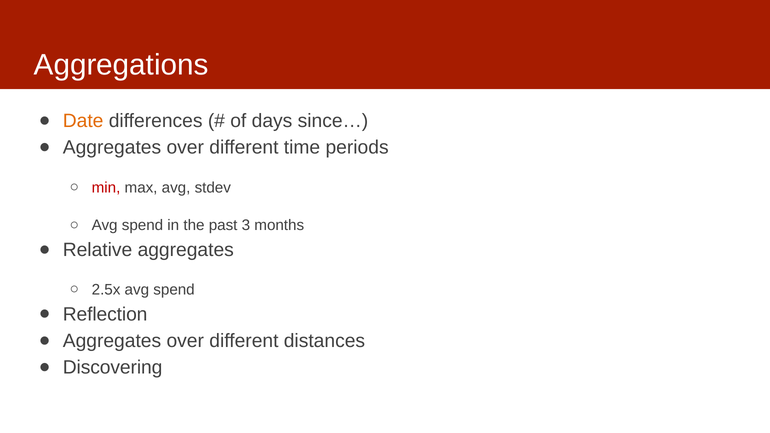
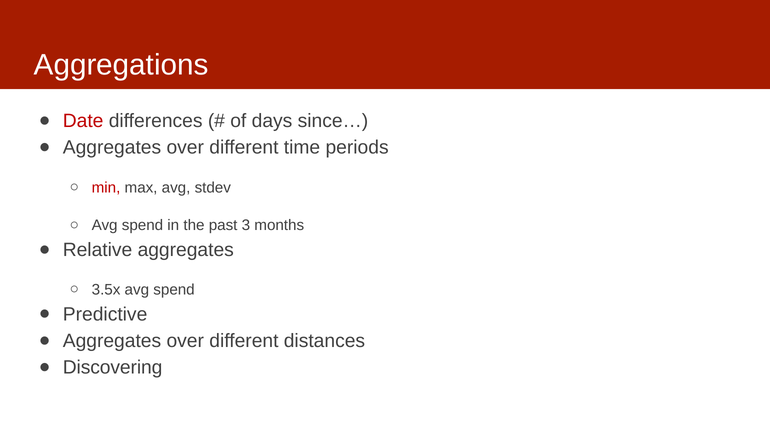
Date colour: orange -> red
2.5x: 2.5x -> 3.5x
Reflection: Reflection -> Predictive
